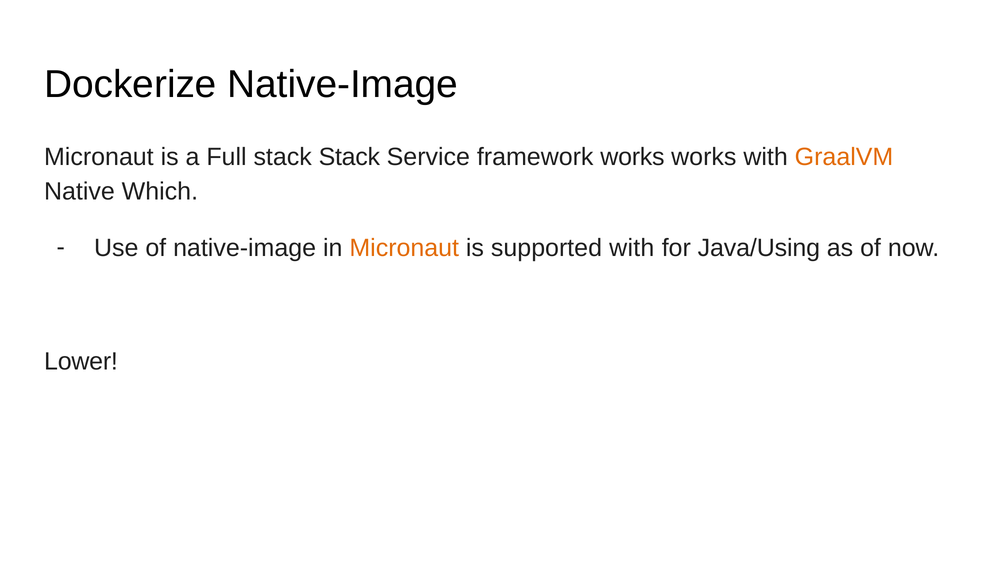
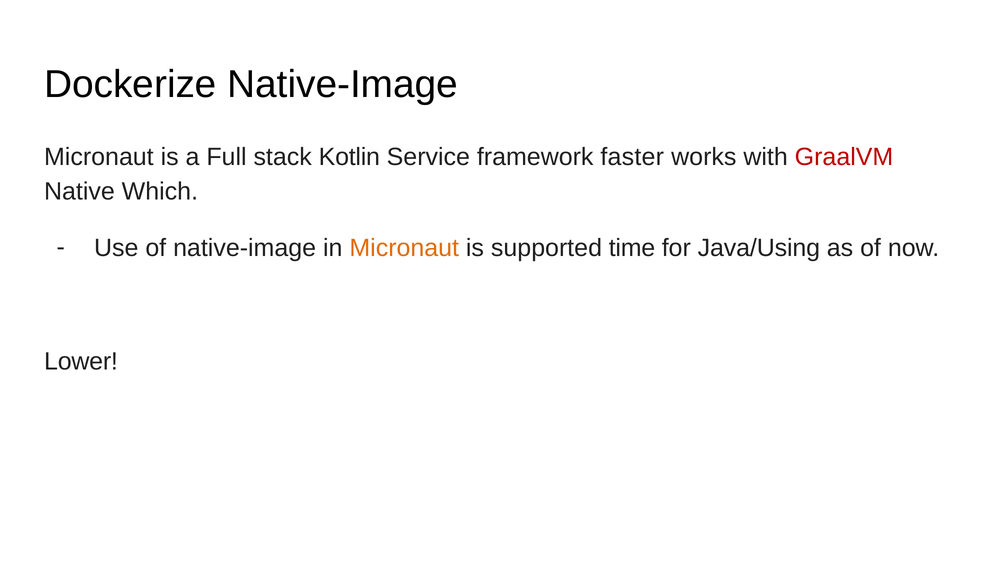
stack Stack: Stack -> Kotlin
framework works: works -> faster
GraalVM colour: orange -> red
supported with: with -> time
